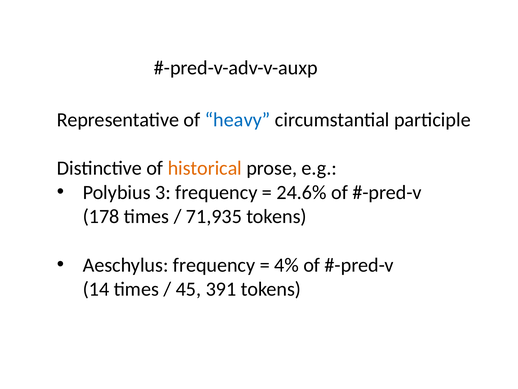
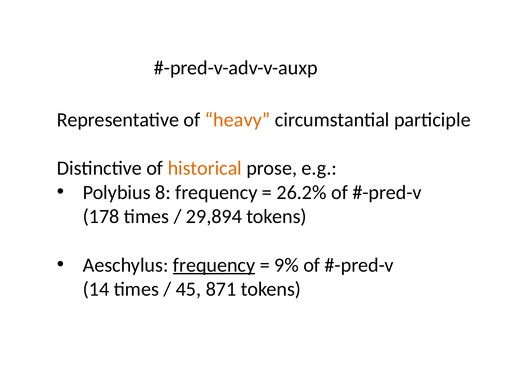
heavy colour: blue -> orange
3: 3 -> 8
24.6%: 24.6% -> 26.2%
71,935: 71,935 -> 29,894
frequency at (214, 265) underline: none -> present
4%: 4% -> 9%
391: 391 -> 871
